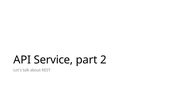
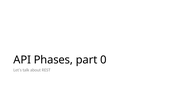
Service: Service -> Phases
2: 2 -> 0
